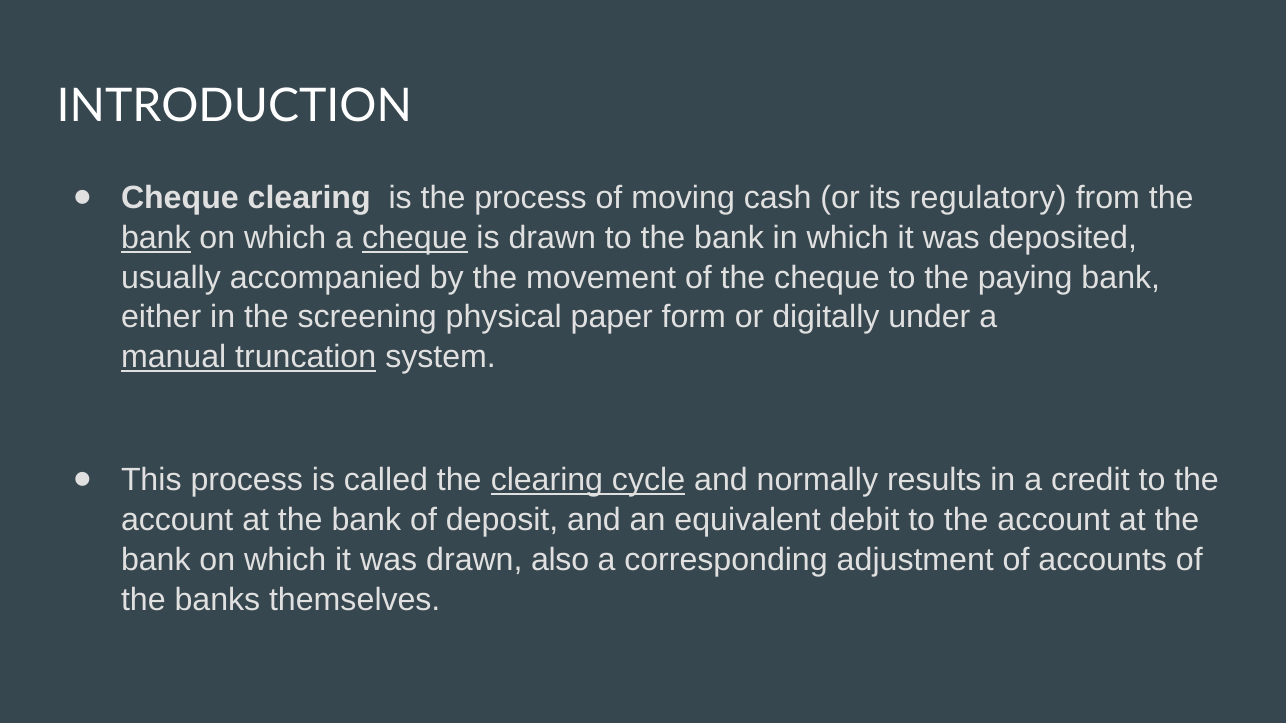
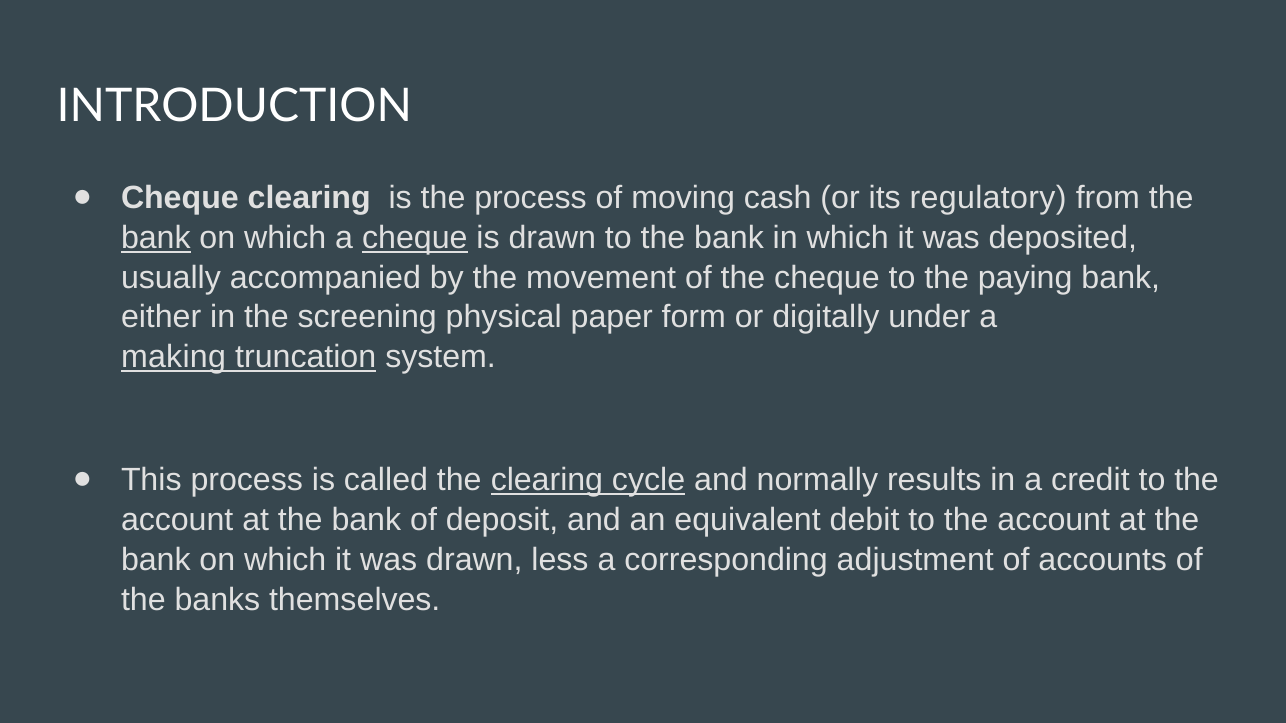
manual: manual -> making
also: also -> less
